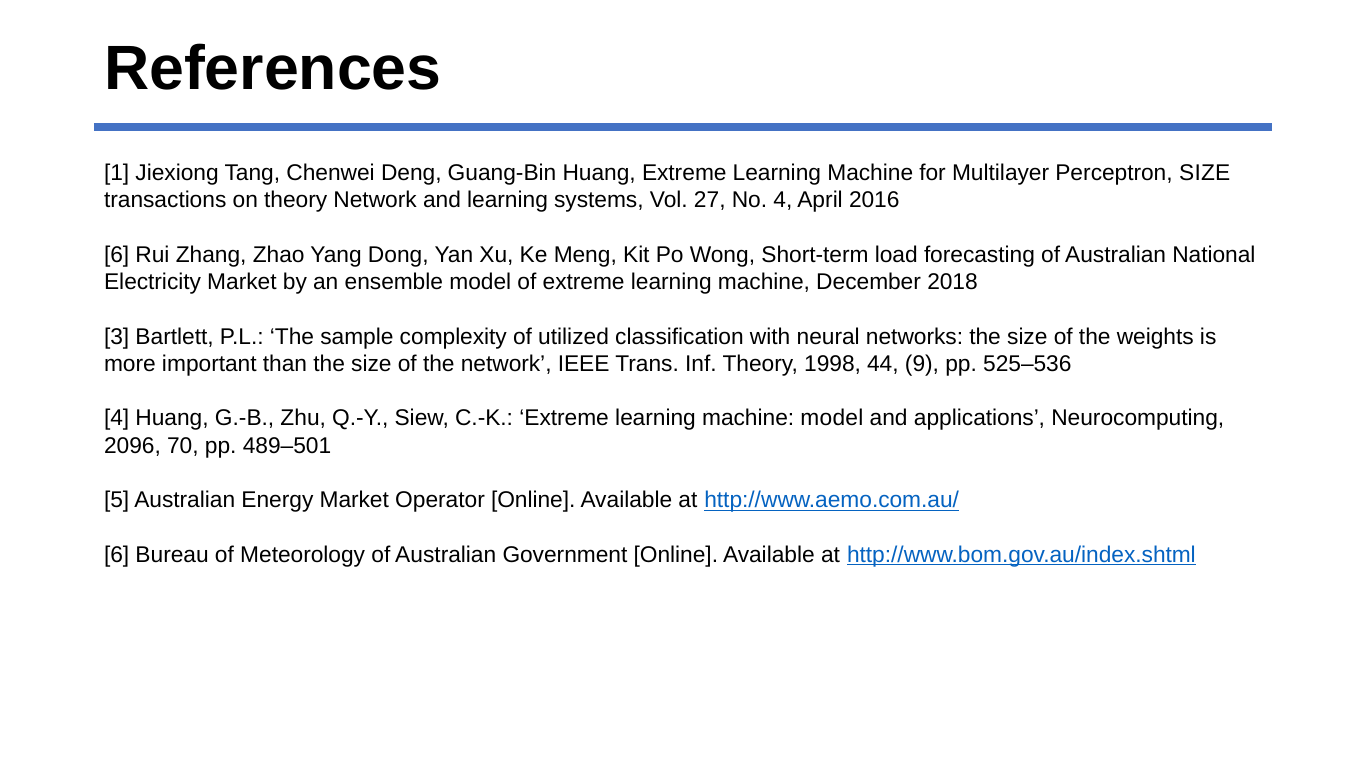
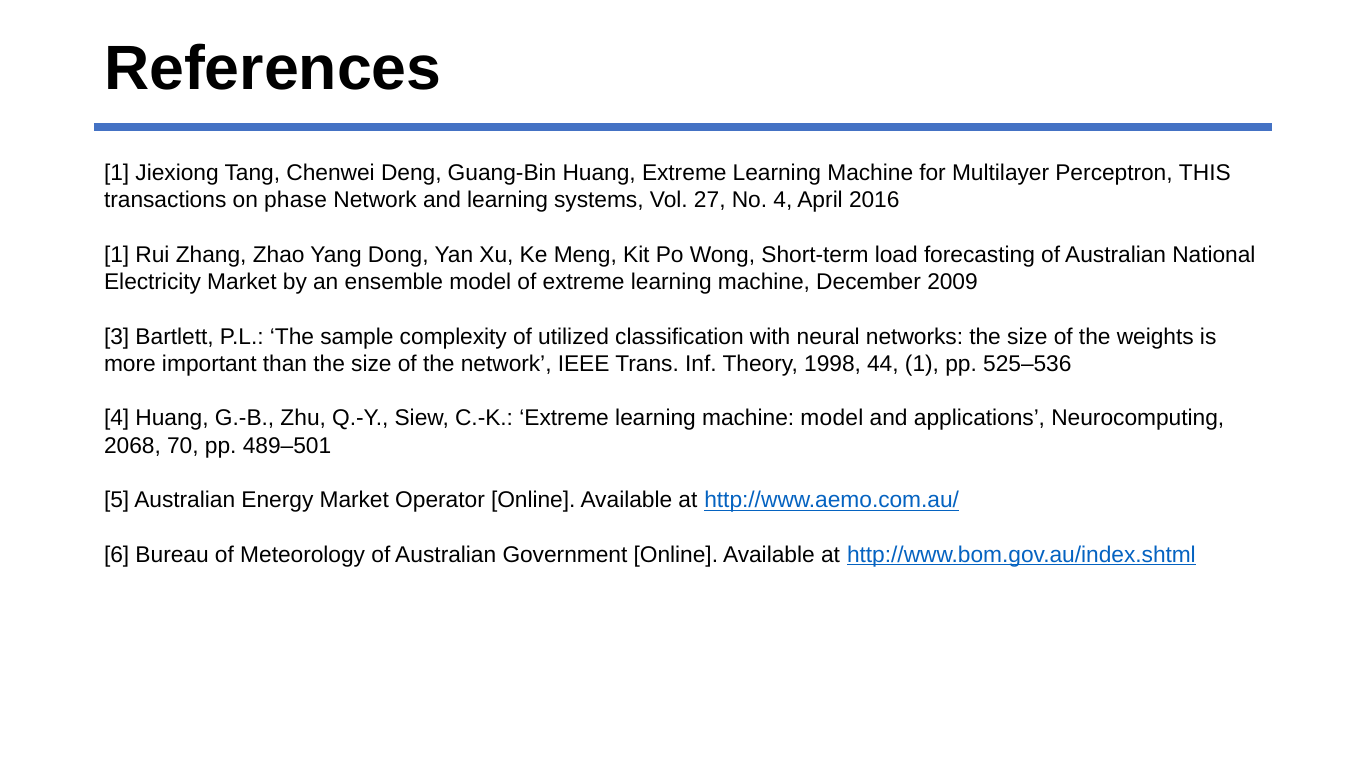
Perceptron SIZE: SIZE -> THIS
on theory: theory -> phase
6 at (117, 255): 6 -> 1
2018: 2018 -> 2009
44 9: 9 -> 1
2096: 2096 -> 2068
